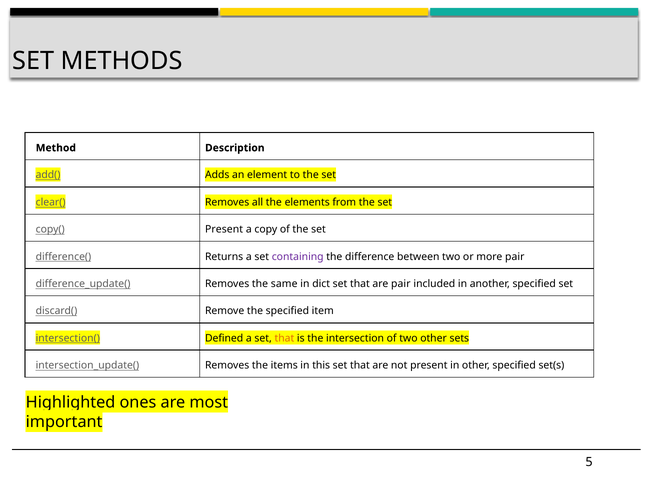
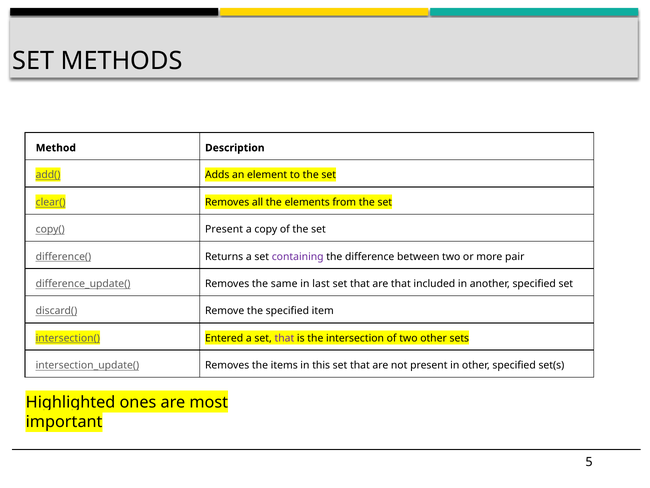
dict: dict -> last
are pair: pair -> that
Defined: Defined -> Entered
that at (284, 338) colour: orange -> purple
